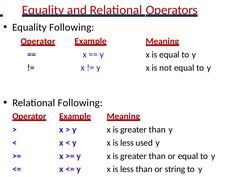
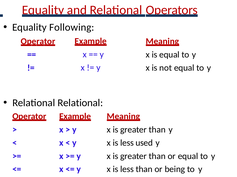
Relational Following: Following -> Relational
string: string -> being
